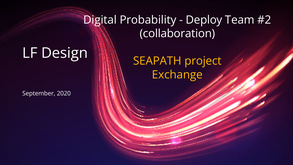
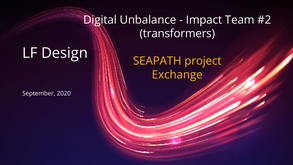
Probability: Probability -> Unbalance
Deploy: Deploy -> Impact
collaboration: collaboration -> transformers
